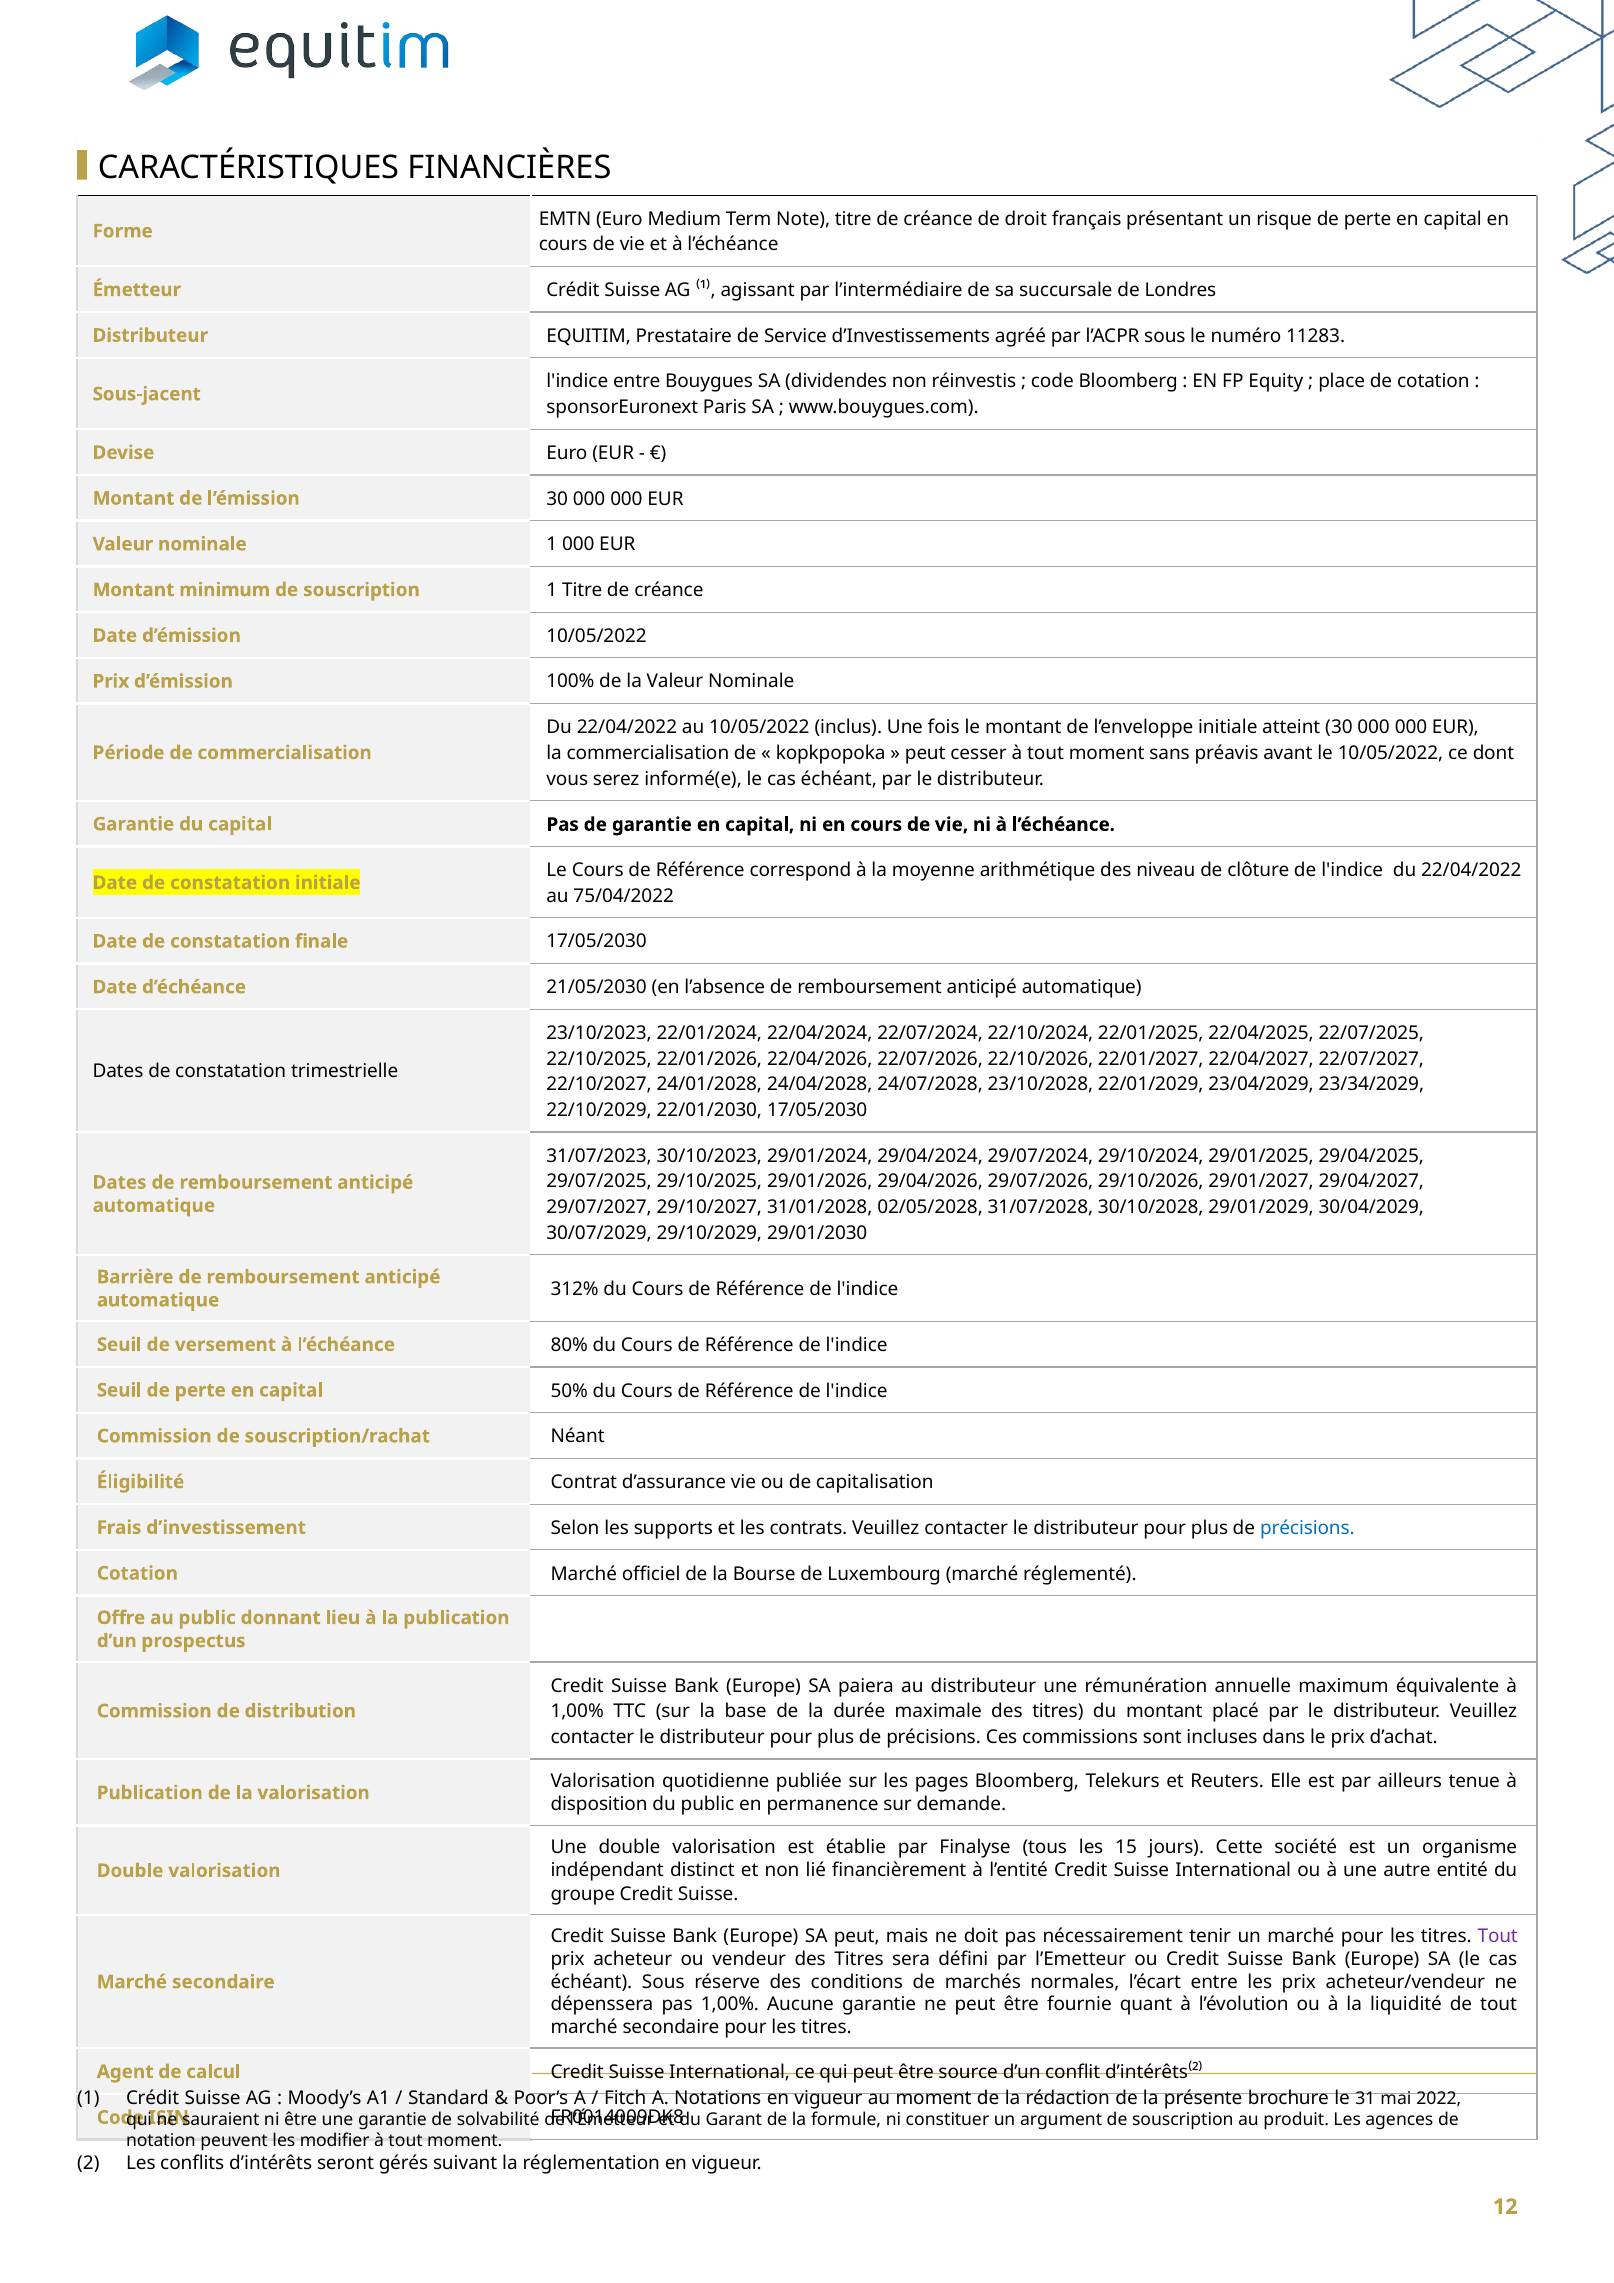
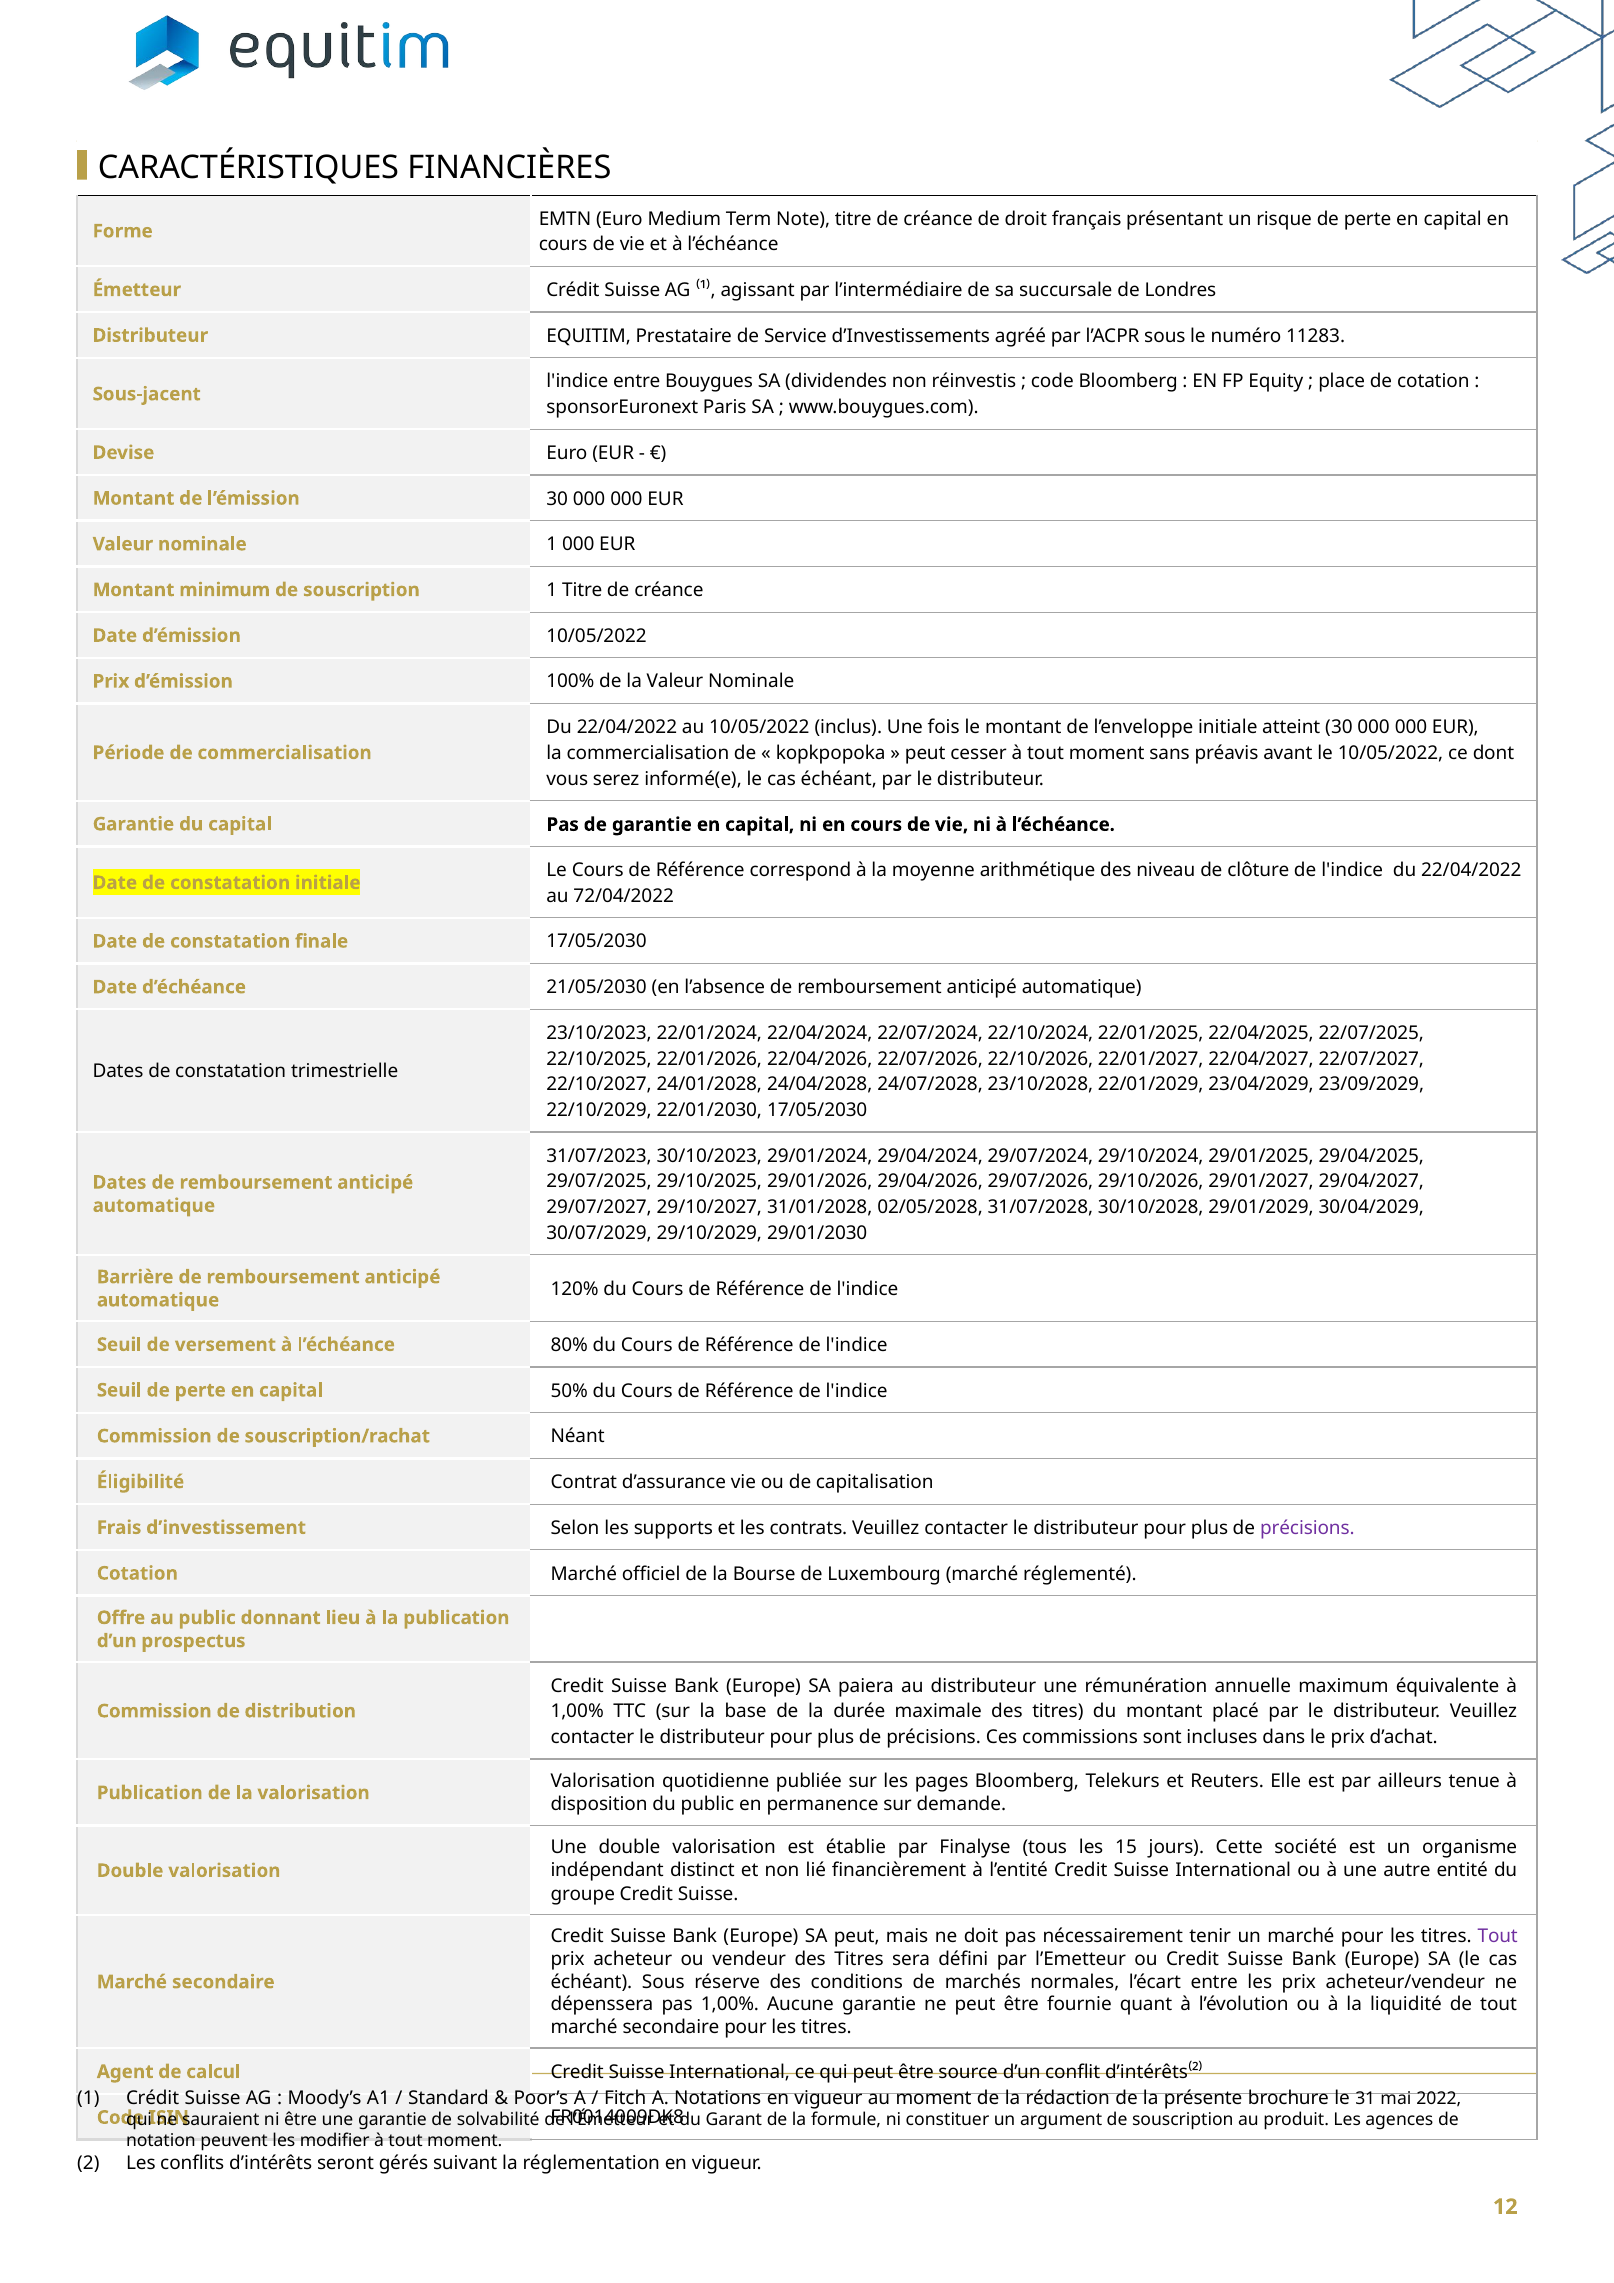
75/04/2022: 75/04/2022 -> 72/04/2022
23/34/2029: 23/34/2029 -> 23/09/2029
312%: 312% -> 120%
précisions at (1307, 1528) colour: blue -> purple
